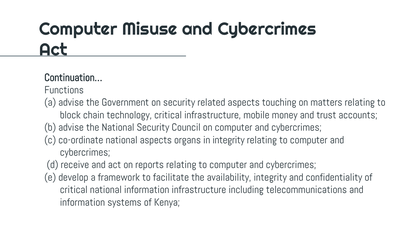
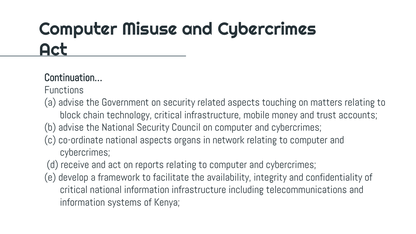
in integrity: integrity -> network
